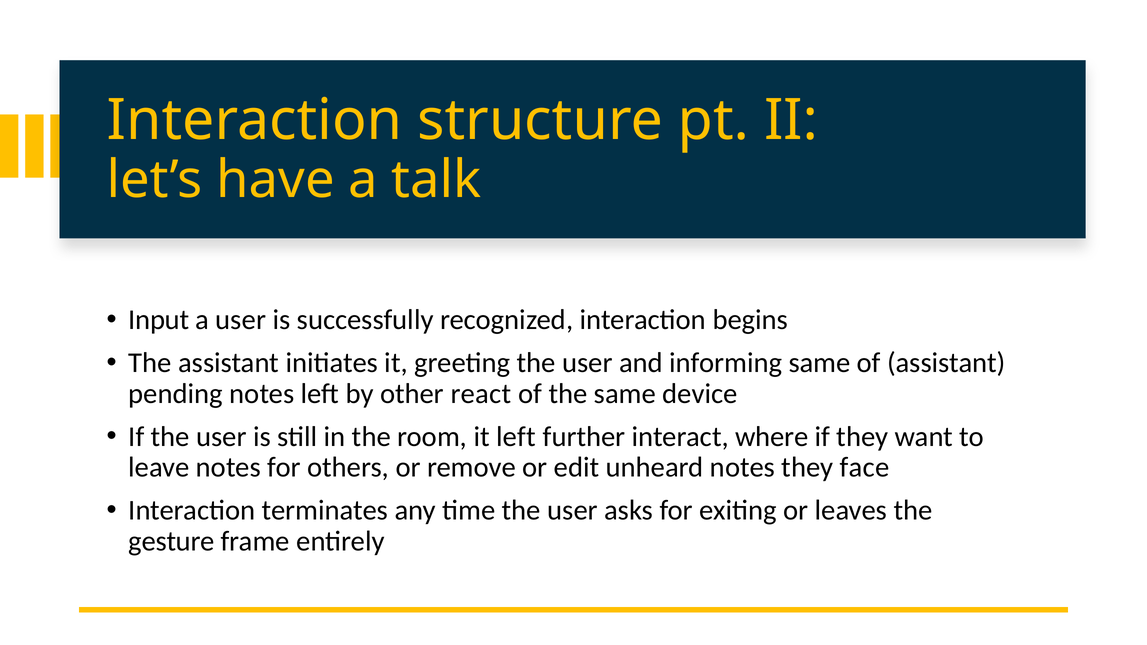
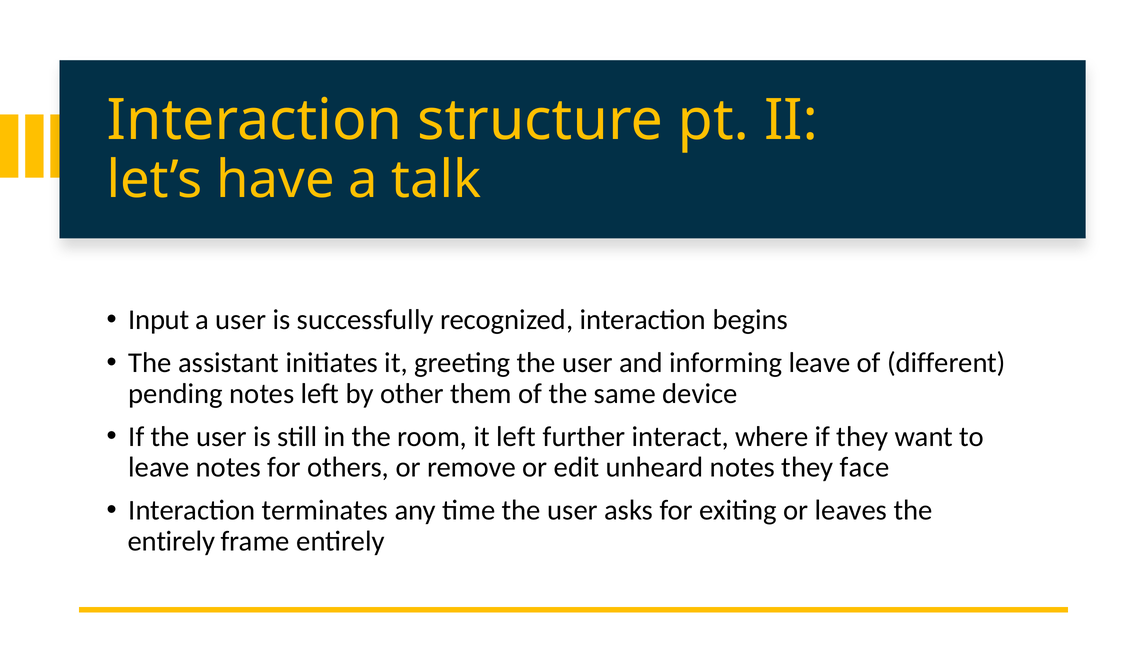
informing same: same -> leave
of assistant: assistant -> different
react: react -> them
gesture at (171, 541): gesture -> entirely
